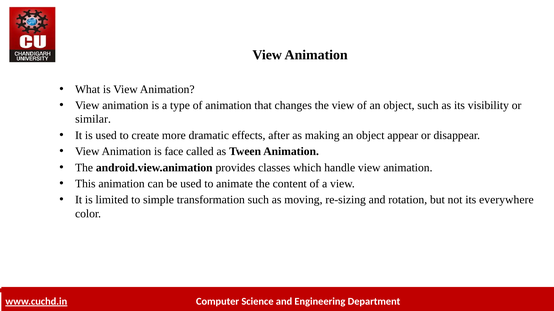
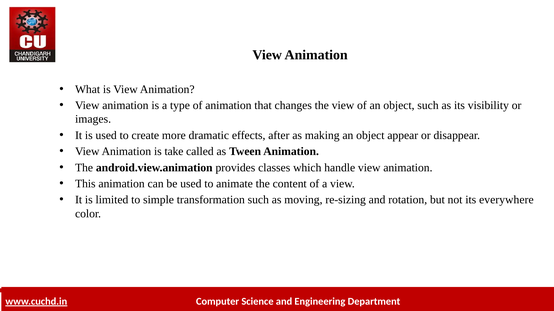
similar: similar -> images
face: face -> take
